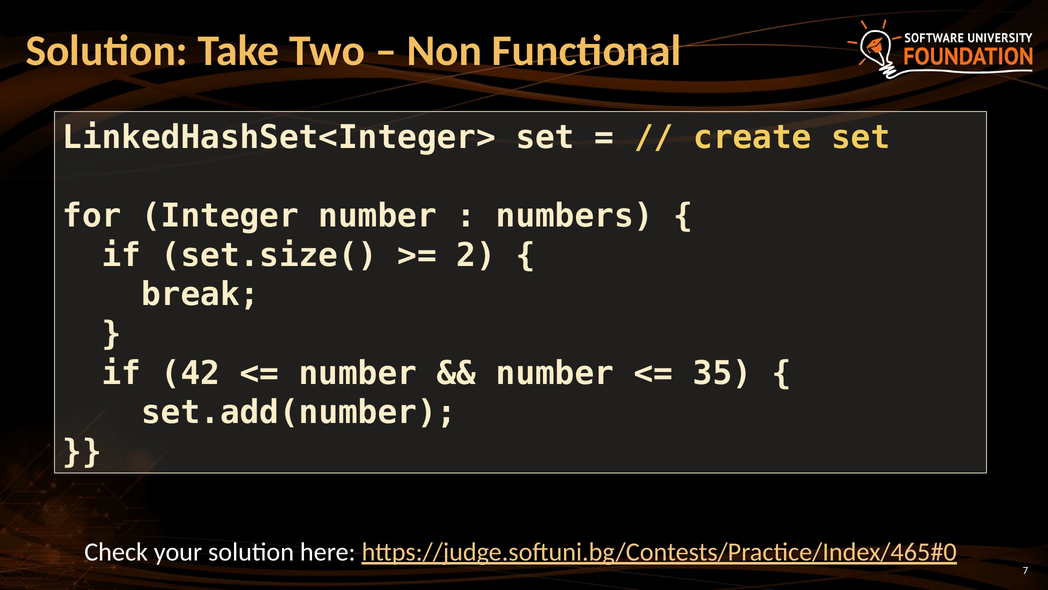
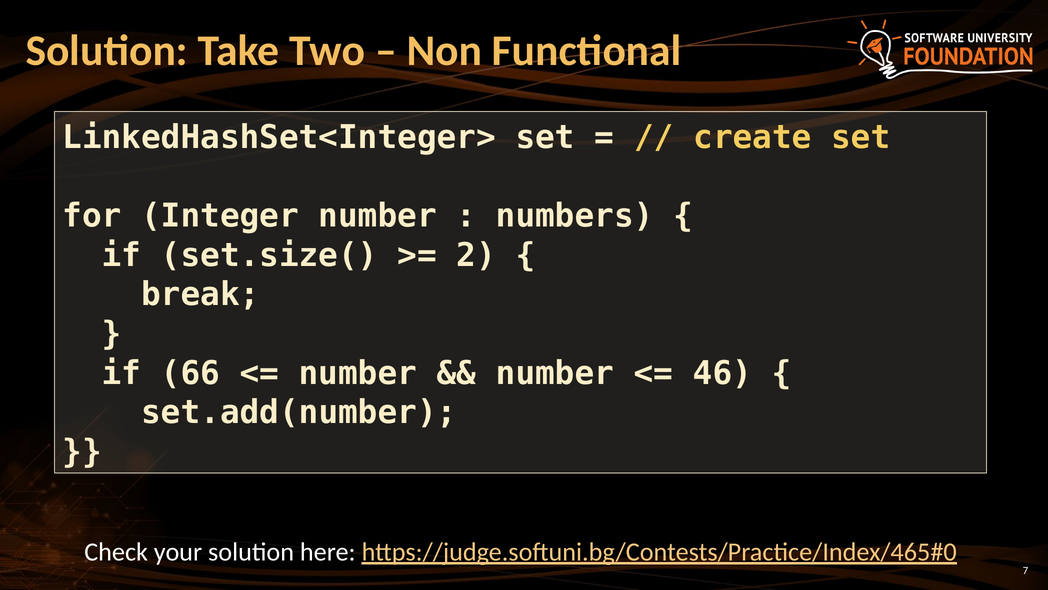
42: 42 -> 66
35: 35 -> 46
